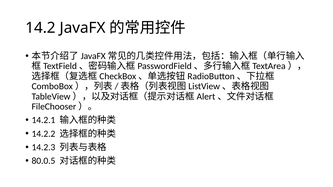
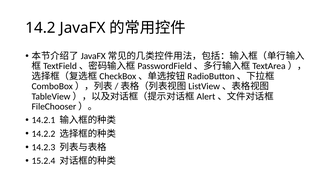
80.0.5: 80.0.5 -> 15.2.4
